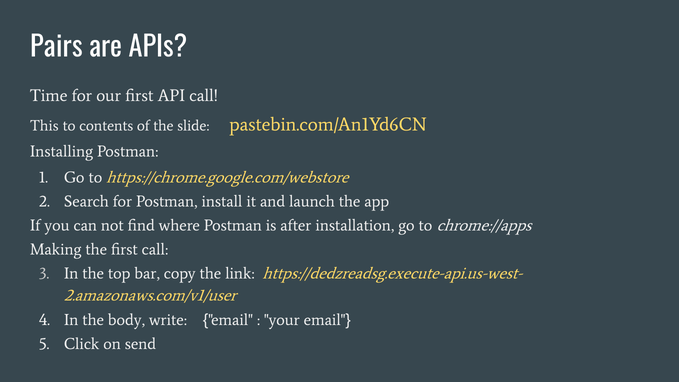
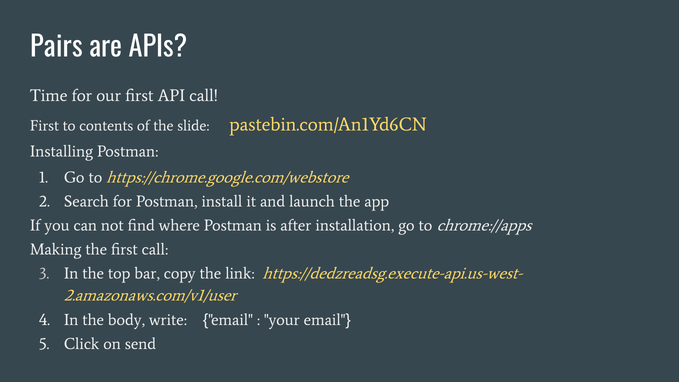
This at (44, 126): This -> First
